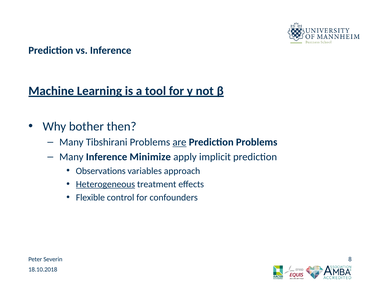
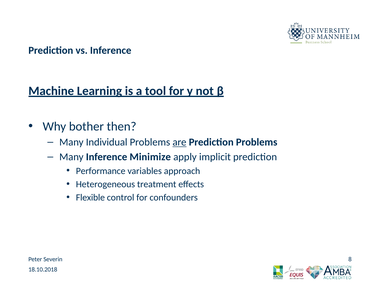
Tibshirani: Tibshirani -> Individual
Observations: Observations -> Performance
Heterogeneous underline: present -> none
